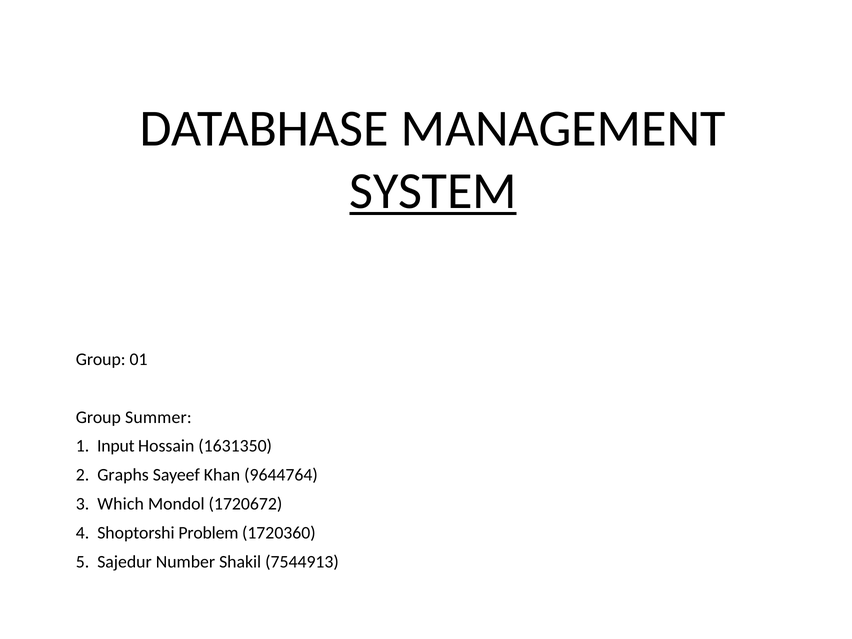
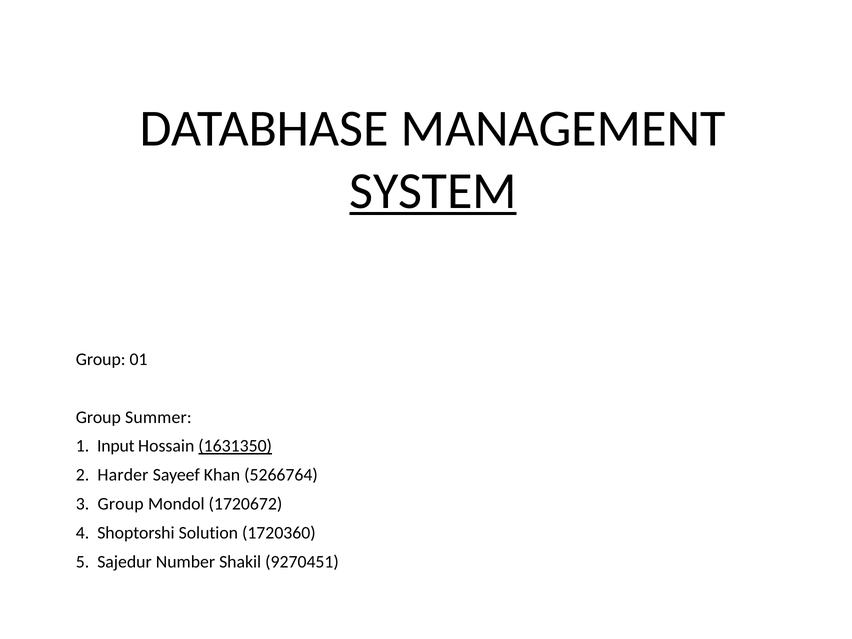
1631350 underline: none -> present
Graphs: Graphs -> Harder
9644764: 9644764 -> 5266764
3 Which: Which -> Group
Problem: Problem -> Solution
7544913: 7544913 -> 9270451
